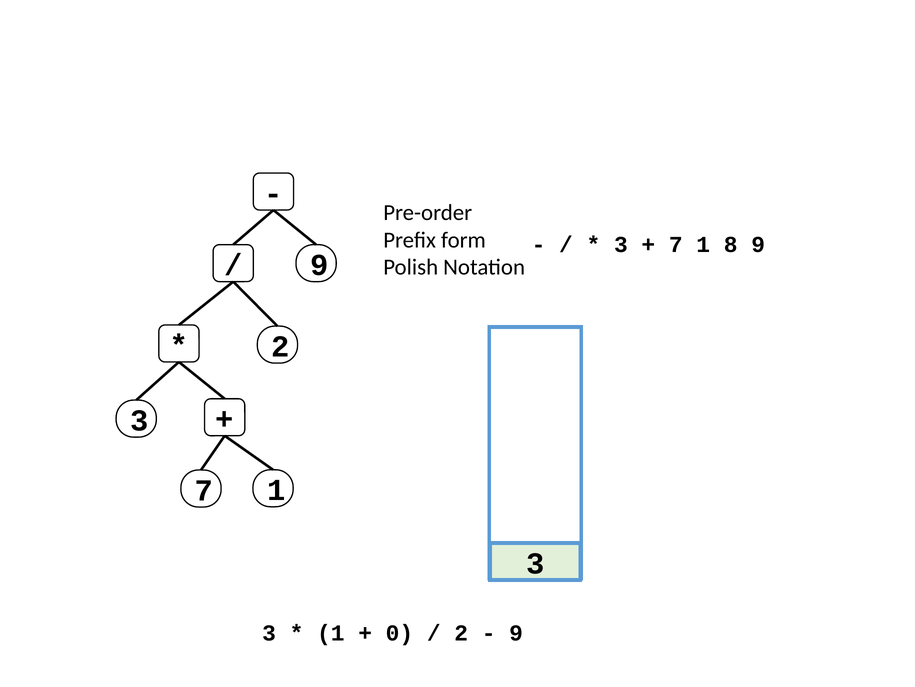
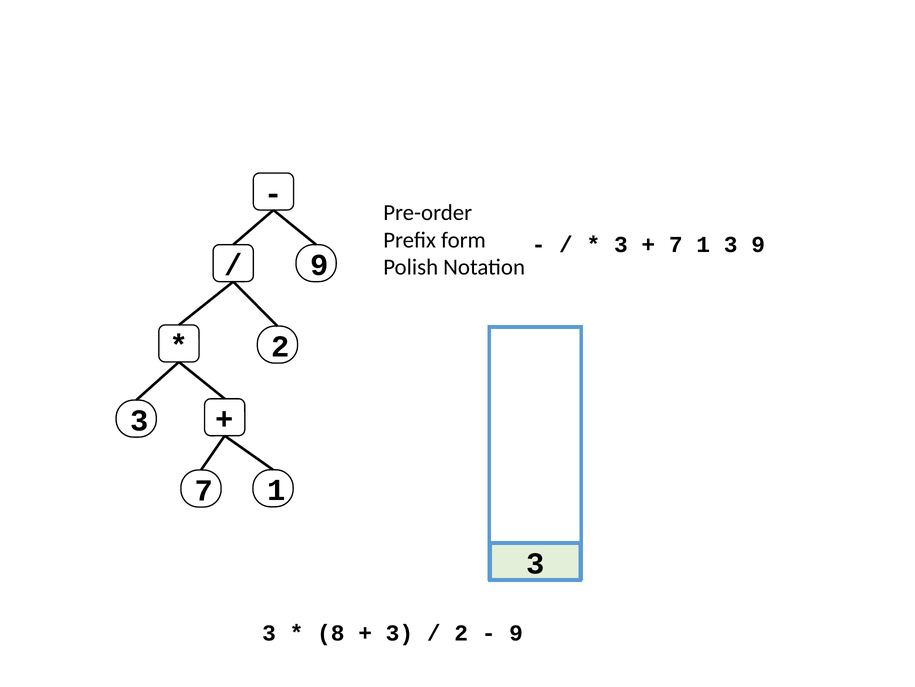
1 8: 8 -> 3
1 at (331, 633): 1 -> 8
0 at (399, 633): 0 -> 3
